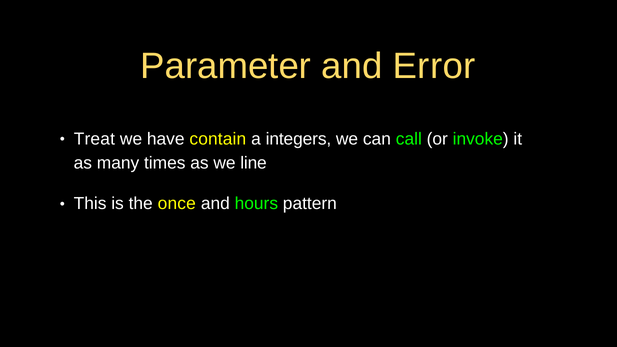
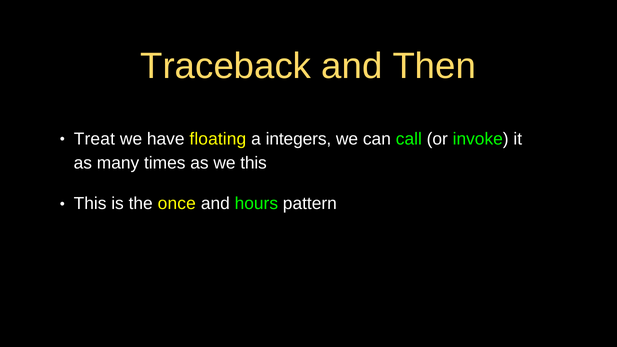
Parameter: Parameter -> Traceback
Error: Error -> Then
contain: contain -> floating
we line: line -> this
